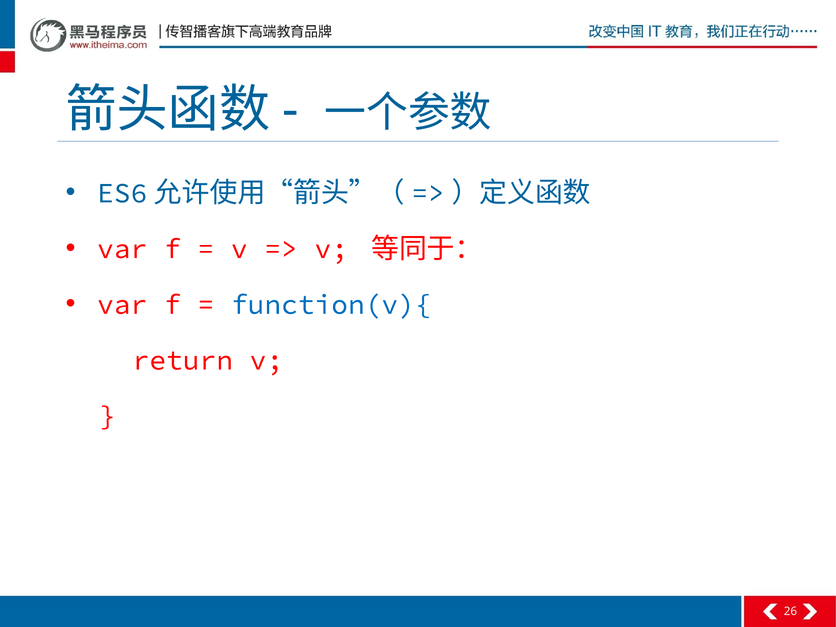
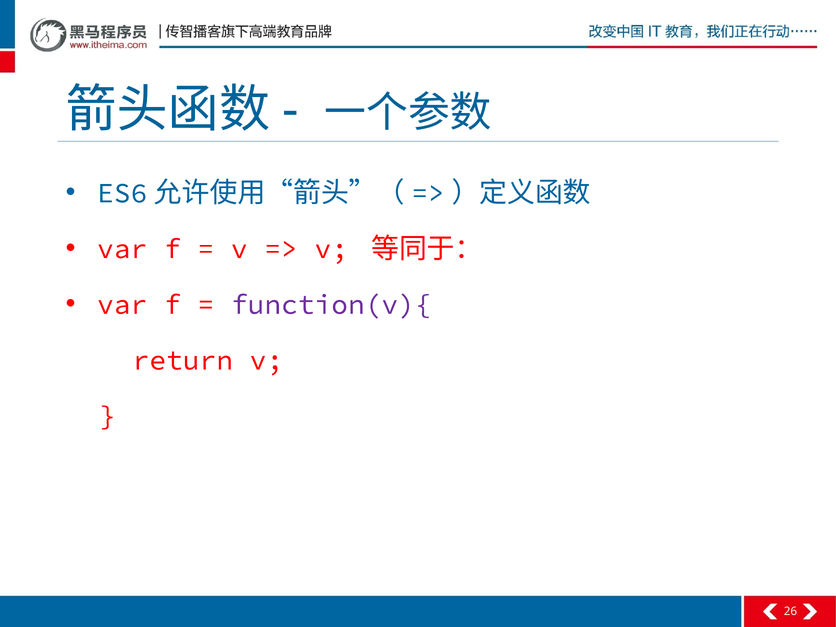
function(v){ colour: blue -> purple
